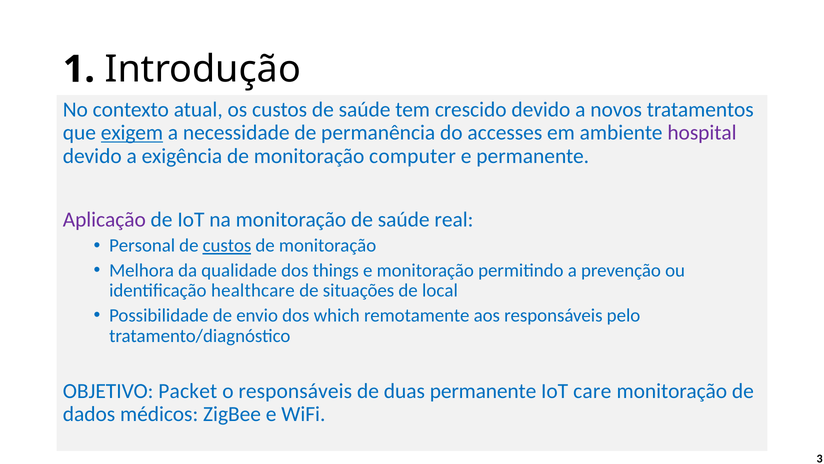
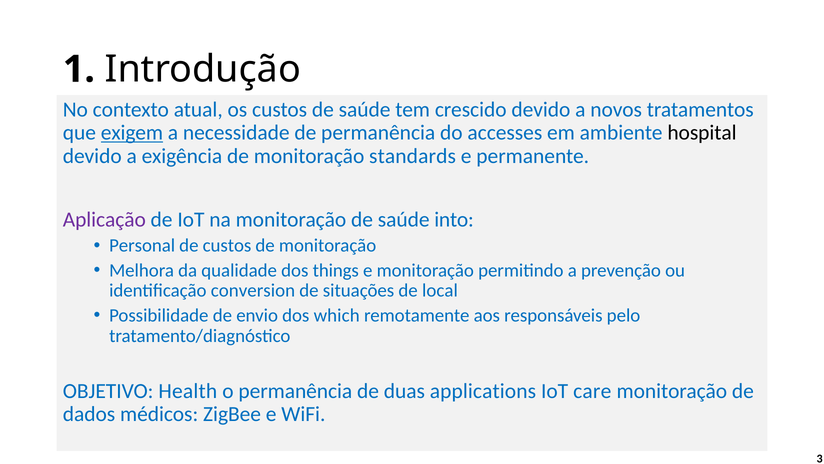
hospital colour: purple -> black
computer: computer -> standards
real: real -> into
custos at (227, 245) underline: present -> none
healthcare: healthcare -> conversion
Packet: Packet -> Health
o responsáveis: responsáveis -> permanência
duas permanente: permanente -> applications
